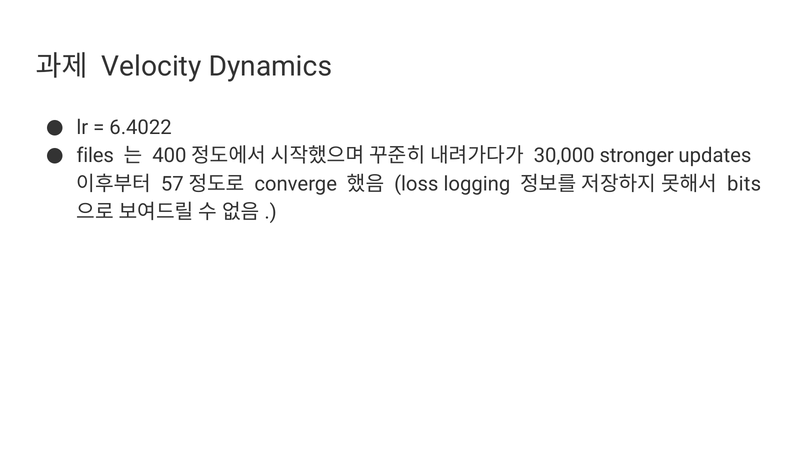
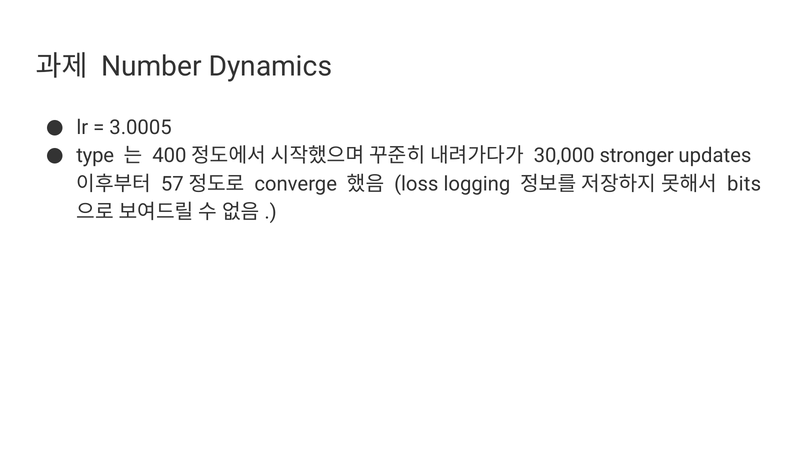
Velocity: Velocity -> Number
6.4022: 6.4022 -> 3.0005
files: files -> type
